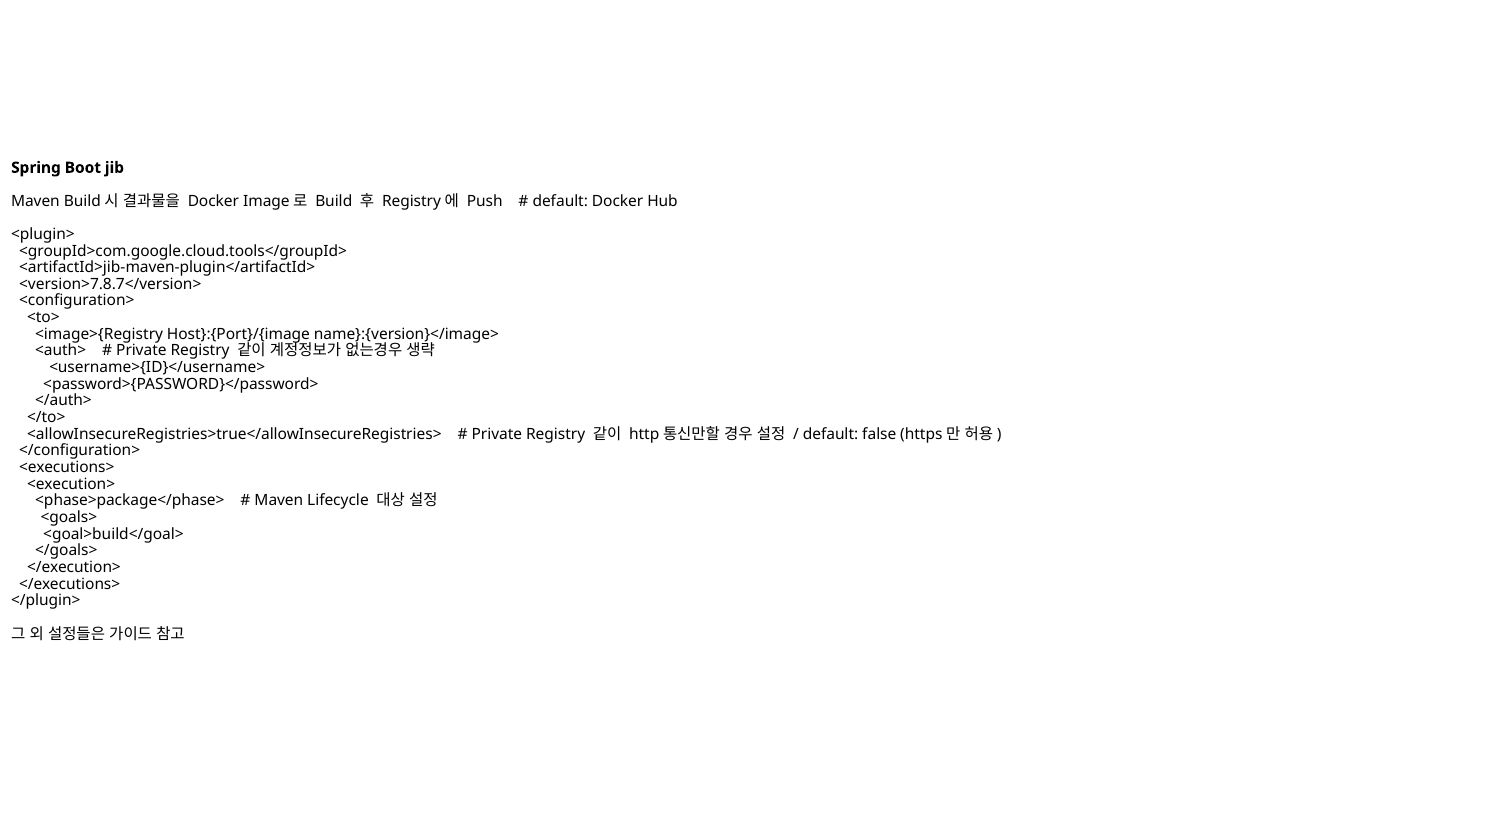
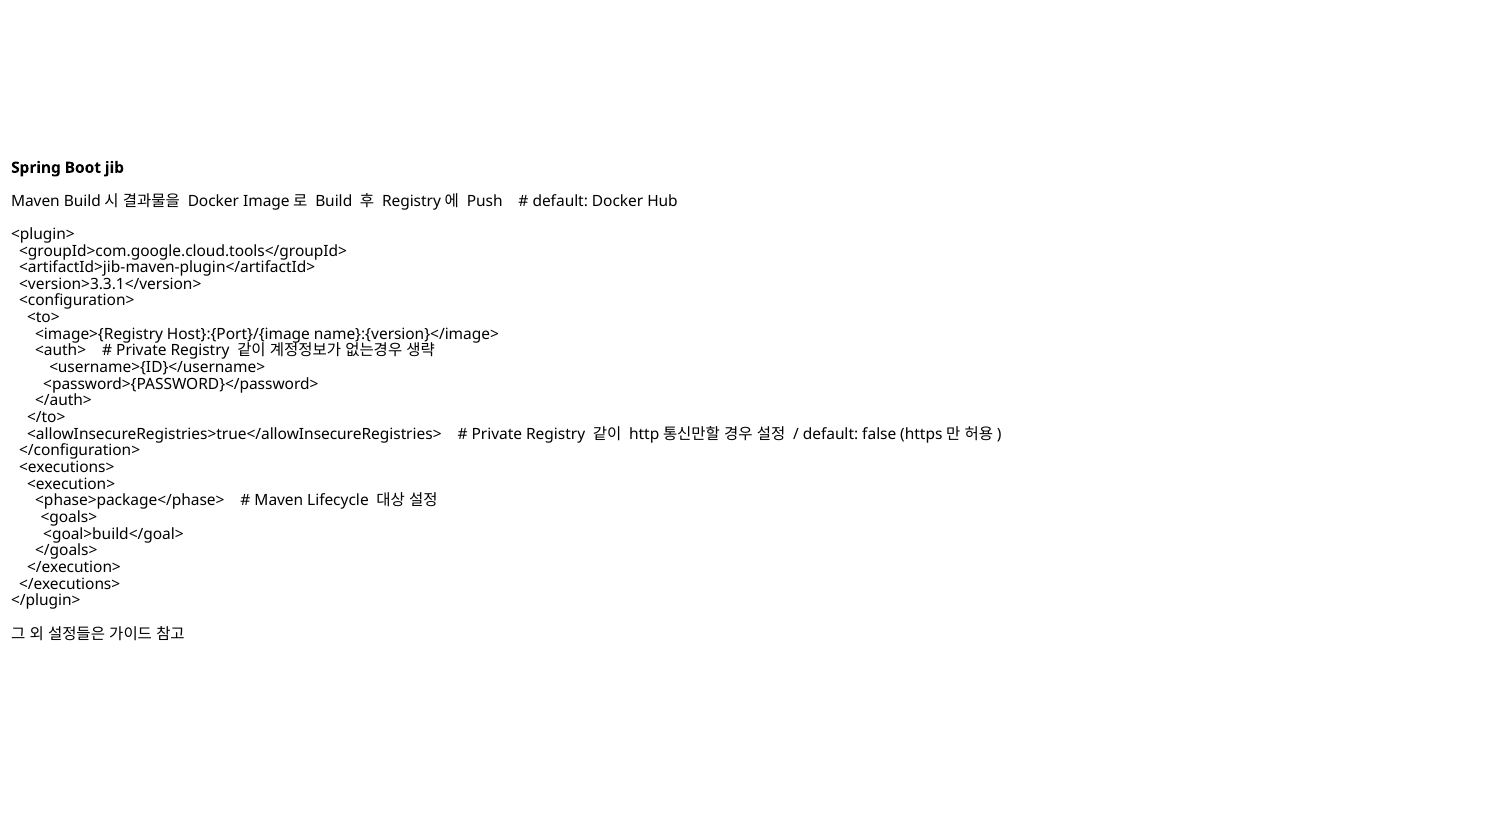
<version>7.8.7</version>: <version>7.8.7</version> -> <version>3.3.1</version>
